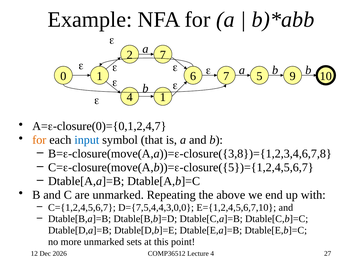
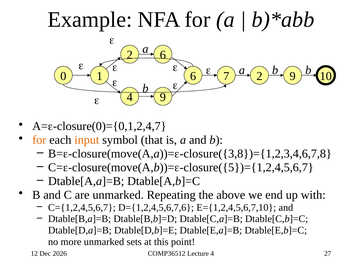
2 7: 7 -> 6
7 5: 5 -> 2
4 1: 1 -> 9
input colour: blue -> orange
D={7,5,4,4,3,0,0: D={7,5,4,4,3,0,0 -> D={1,2,4,5,6,7,6
